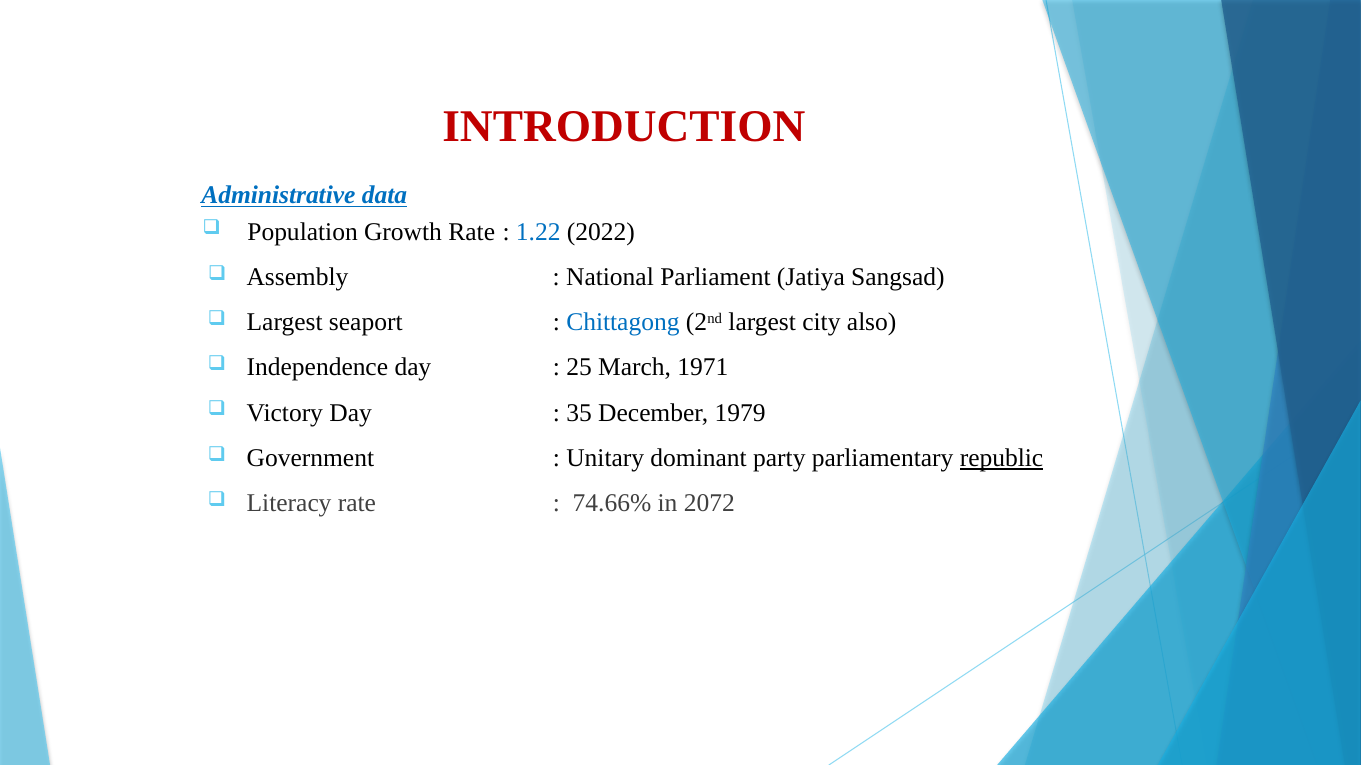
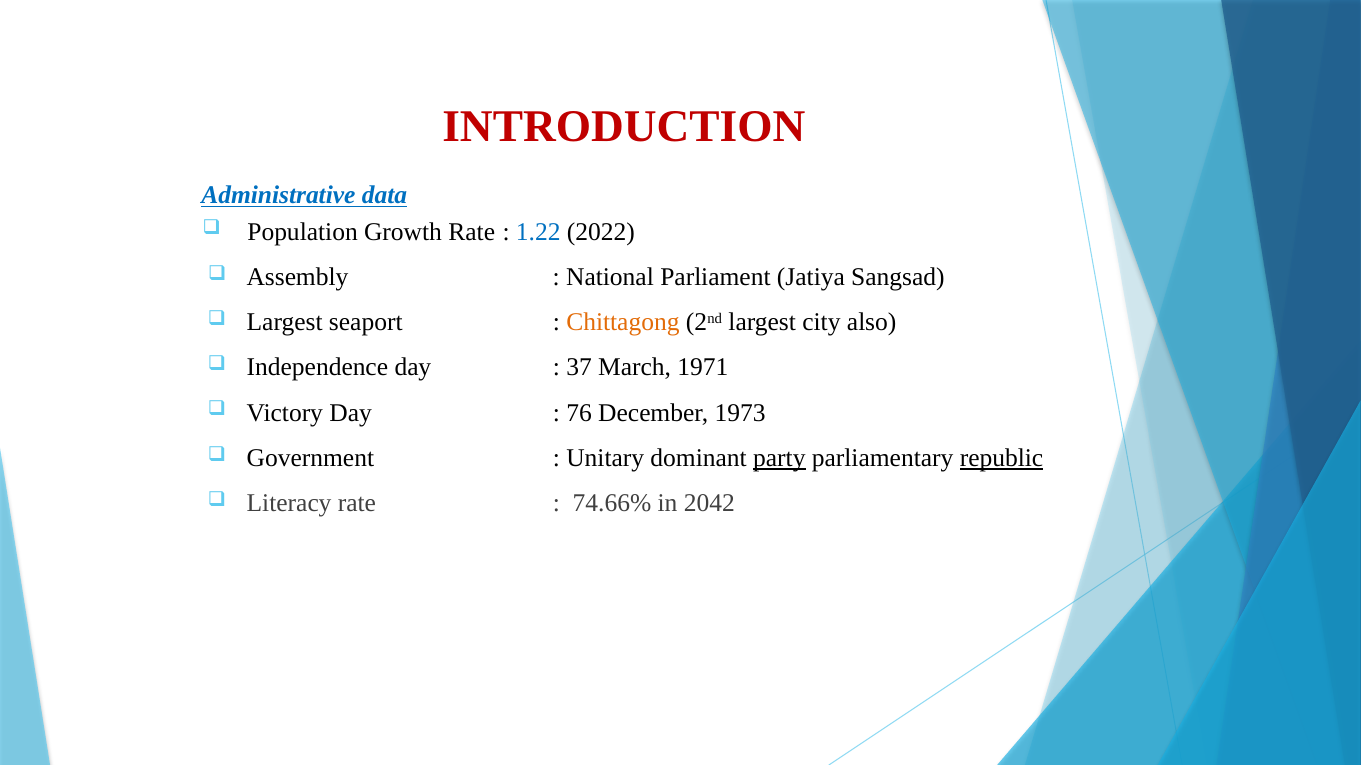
Chittagong colour: blue -> orange
25: 25 -> 37
35: 35 -> 76
1979: 1979 -> 1973
party underline: none -> present
2072: 2072 -> 2042
